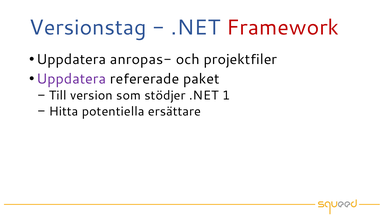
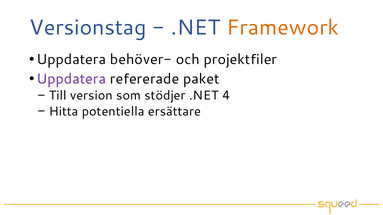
Framework colour: red -> orange
anropas-: anropas- -> behöver-
1: 1 -> 4
